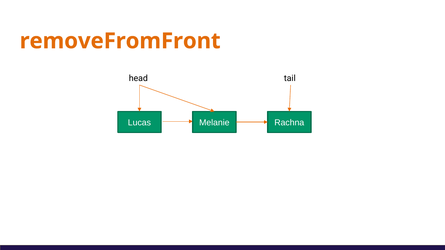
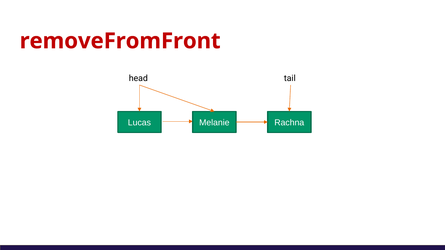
removeFromFront colour: orange -> red
